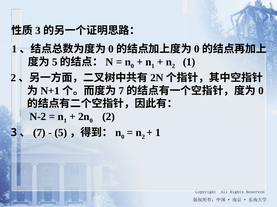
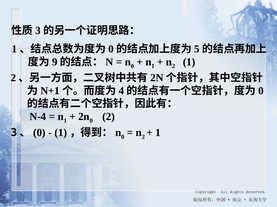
0 at (197, 49): 0 -> 5
5 at (55, 62): 5 -> 9
7 at (121, 91): 7 -> 4
N-2: N-2 -> N-4
7 at (39, 133): 7 -> 0
5 at (61, 133): 5 -> 1
